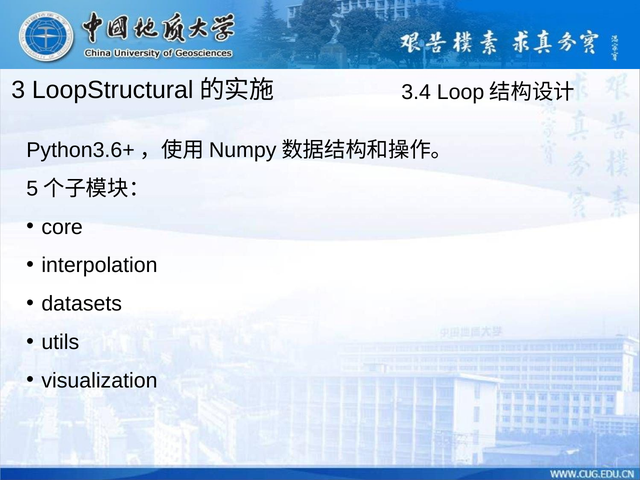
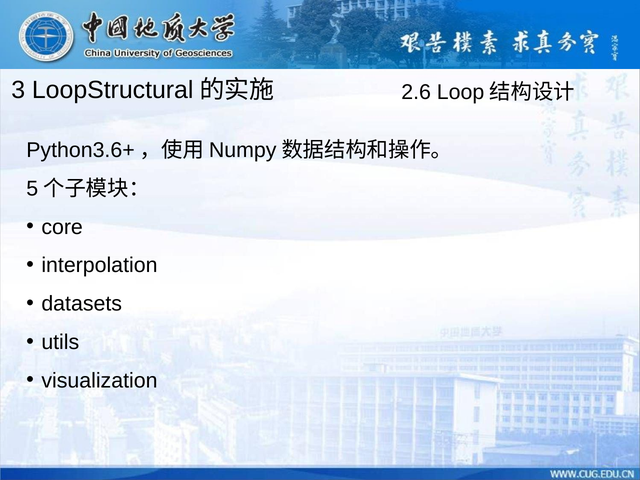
3.4: 3.4 -> 2.6
